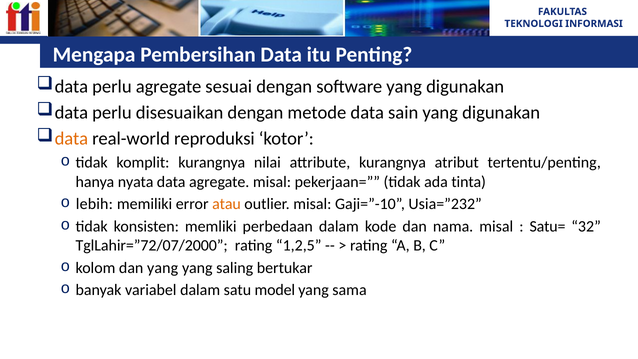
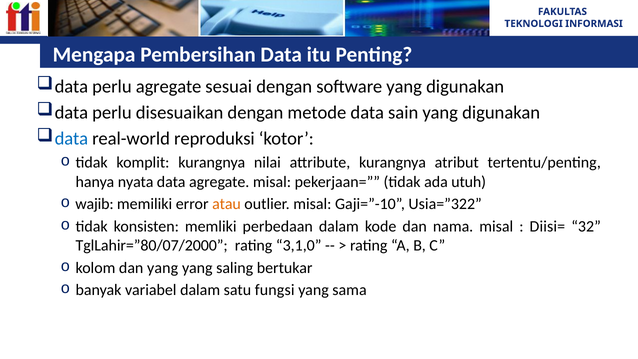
data at (71, 139) colour: orange -> blue
tinta: tinta -> utuh
lebih: lebih -> wajib
Usia=”232: Usia=”232 -> Usia=”322
Satu=: Satu= -> Diisi=
TglLahir=”72/07/2000: TglLahir=”72/07/2000 -> TglLahir=”80/07/2000
1,2,5: 1,2,5 -> 3,1,0
model: model -> fungsi
